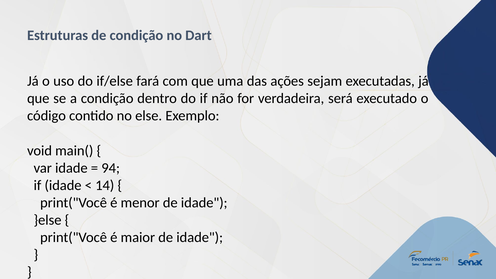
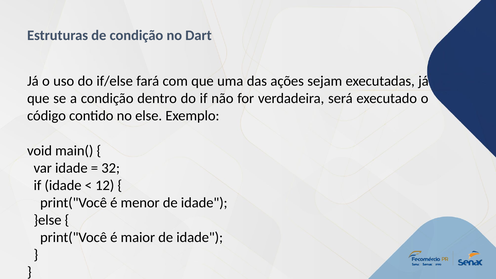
94: 94 -> 32
14: 14 -> 12
